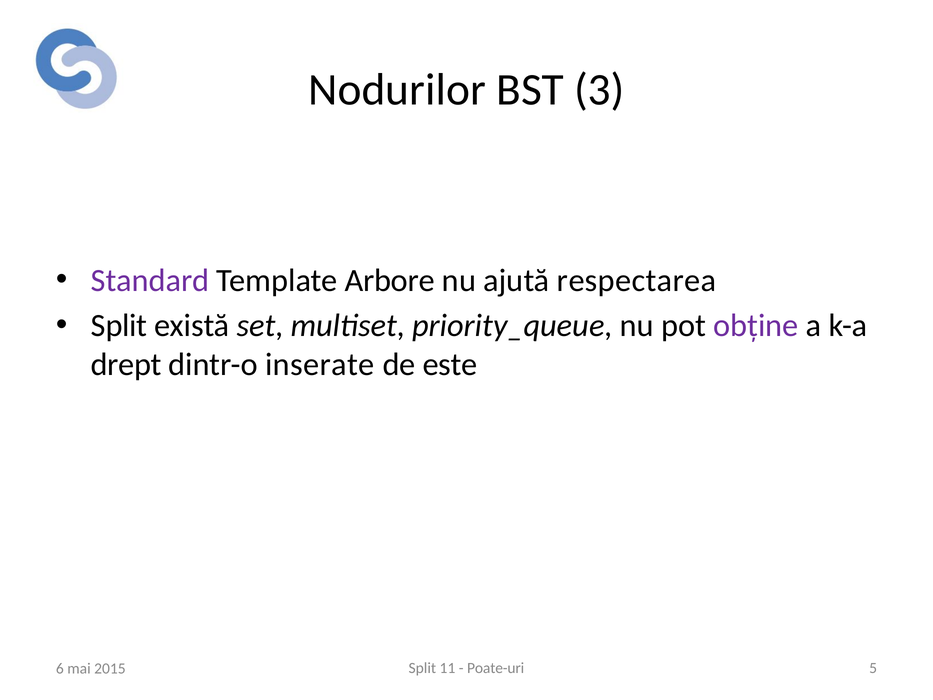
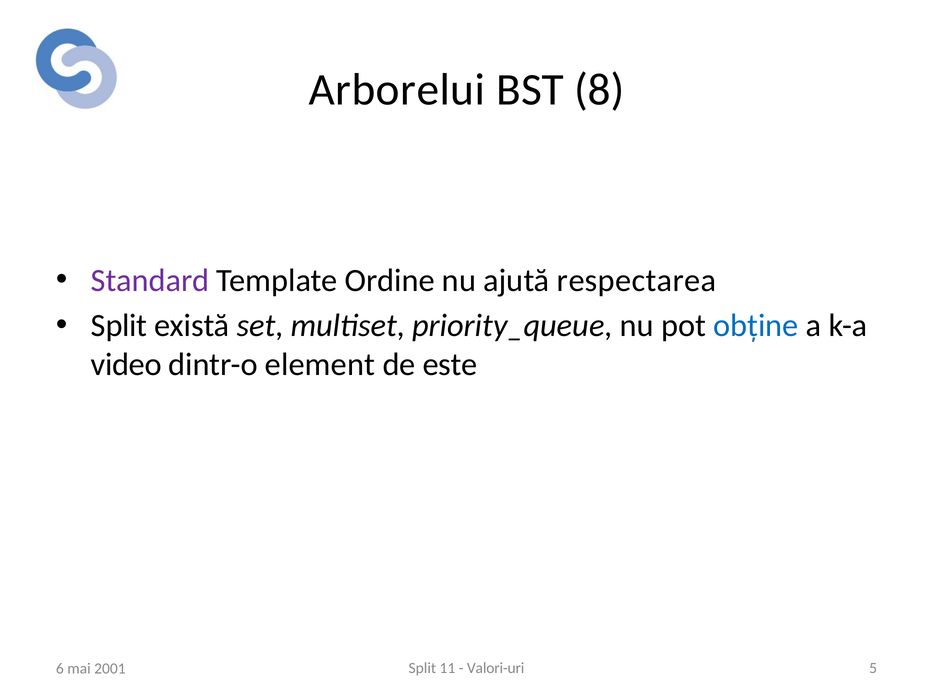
Nodurilor: Nodurilor -> Arborelui
3: 3 -> 8
Arbore: Arbore -> Ordine
obține colour: purple -> blue
drept: drept -> video
inserate: inserate -> element
Poate-uri: Poate-uri -> Valori-uri
2015: 2015 -> 2001
